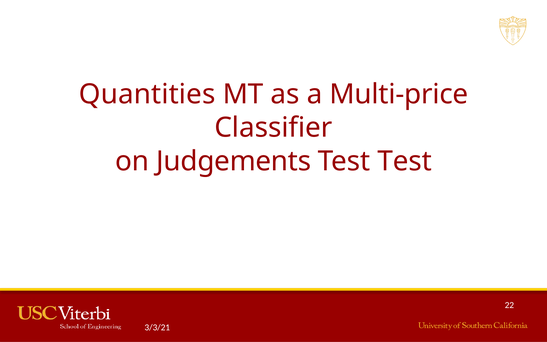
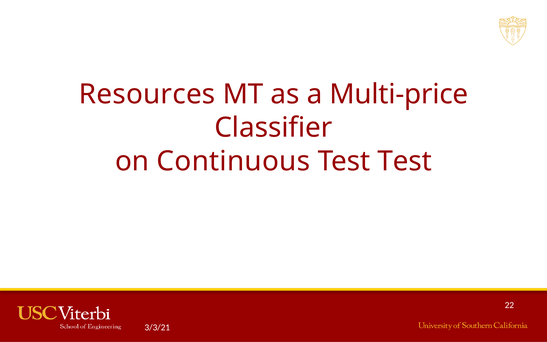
Quantities: Quantities -> Resources
Judgements: Judgements -> Continuous
